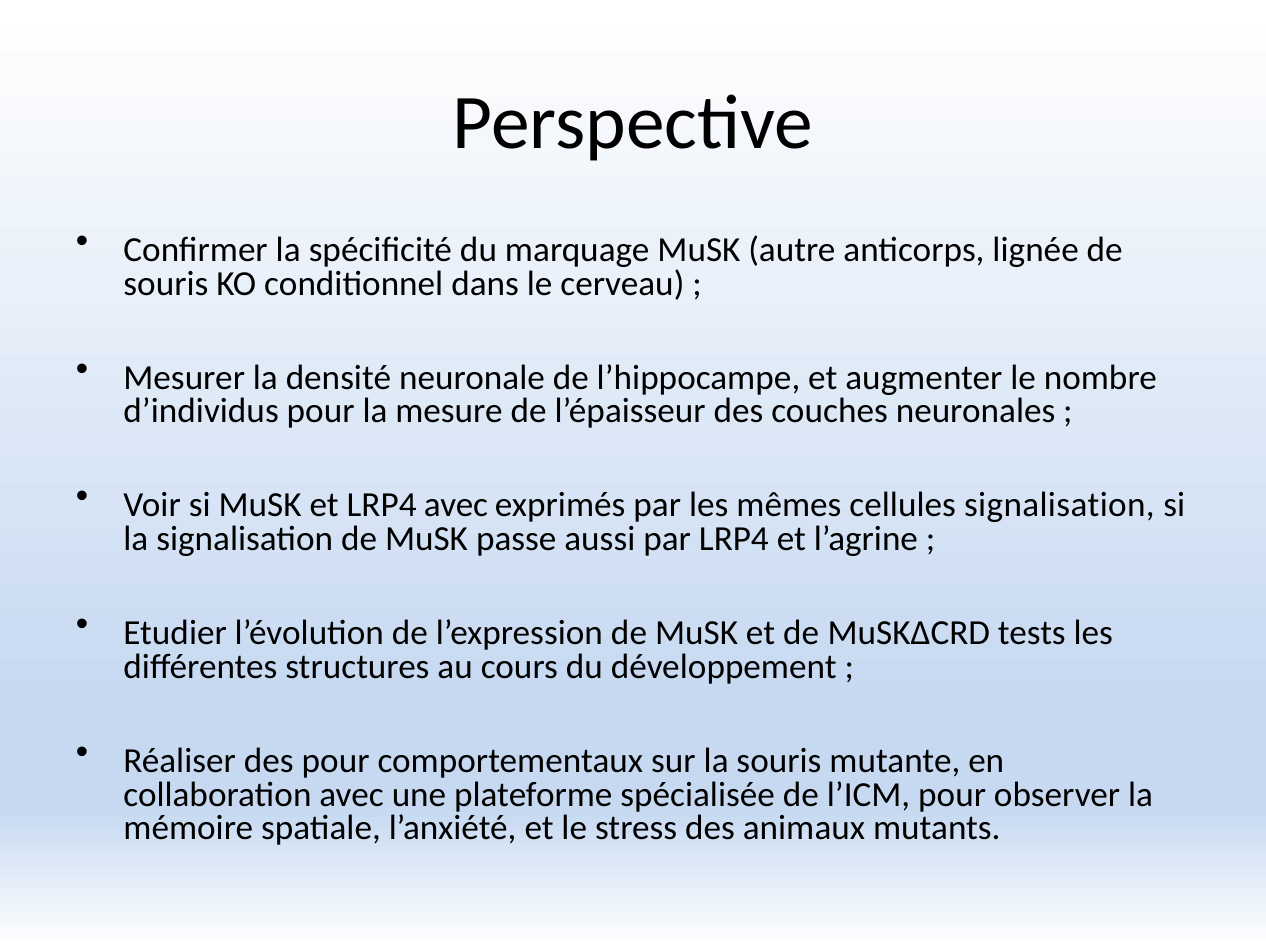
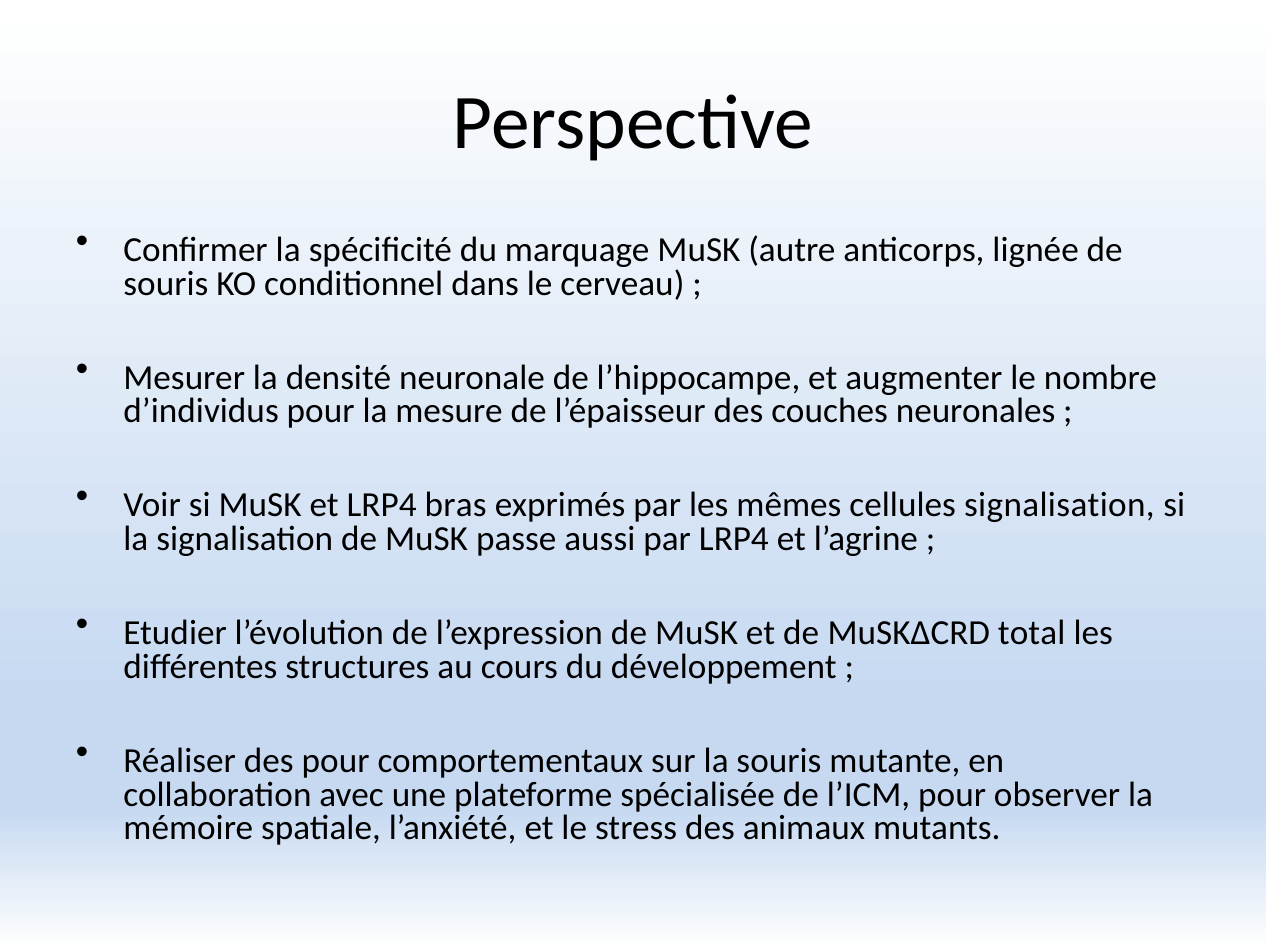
LRP4 avec: avec -> bras
tests: tests -> total
